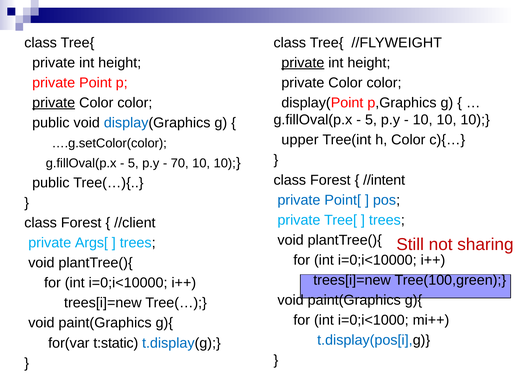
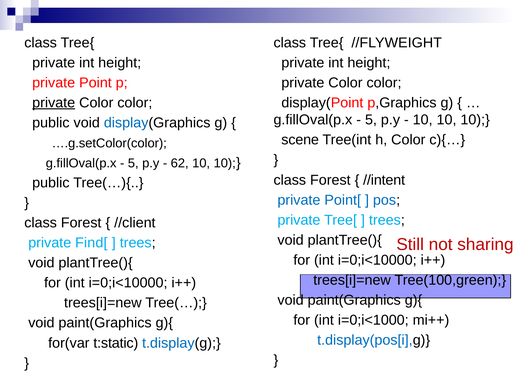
private at (303, 63) underline: present -> none
upper: upper -> scene
70: 70 -> 62
Args[: Args[ -> Find[
